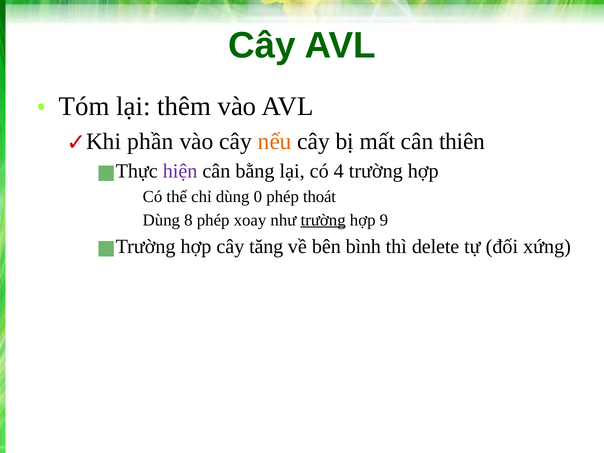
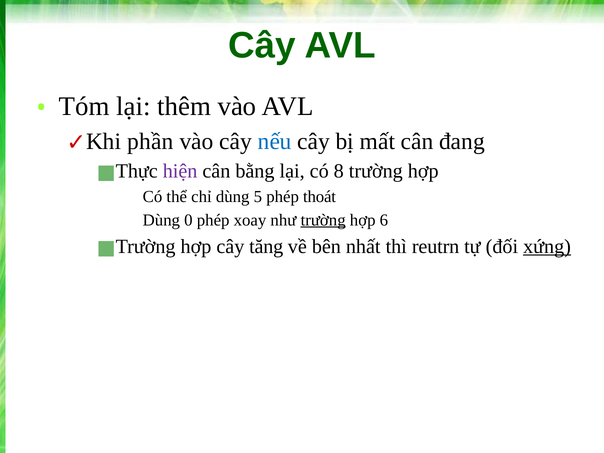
nếu colour: orange -> blue
thiên: thiên -> đang
4: 4 -> 8
0: 0 -> 5
8: 8 -> 0
9: 9 -> 6
bình: bình -> nhất
delete: delete -> reutrn
xứng underline: none -> present
